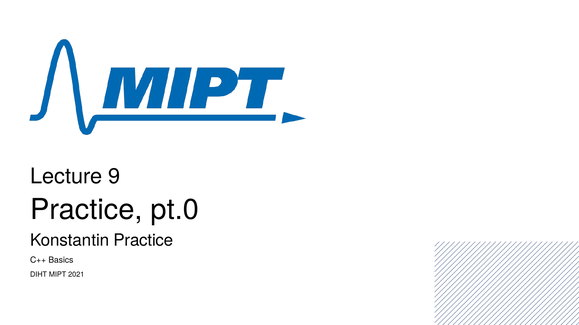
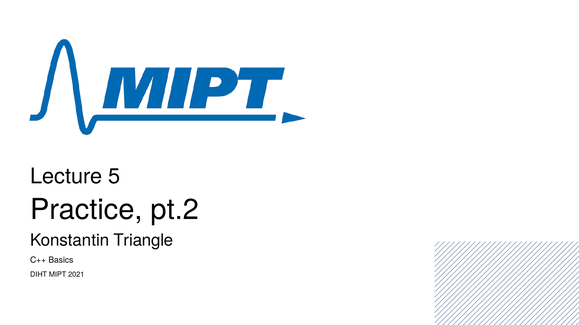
9: 9 -> 5
pt.0: pt.0 -> pt.2
Konstantin Practice: Practice -> Triangle
